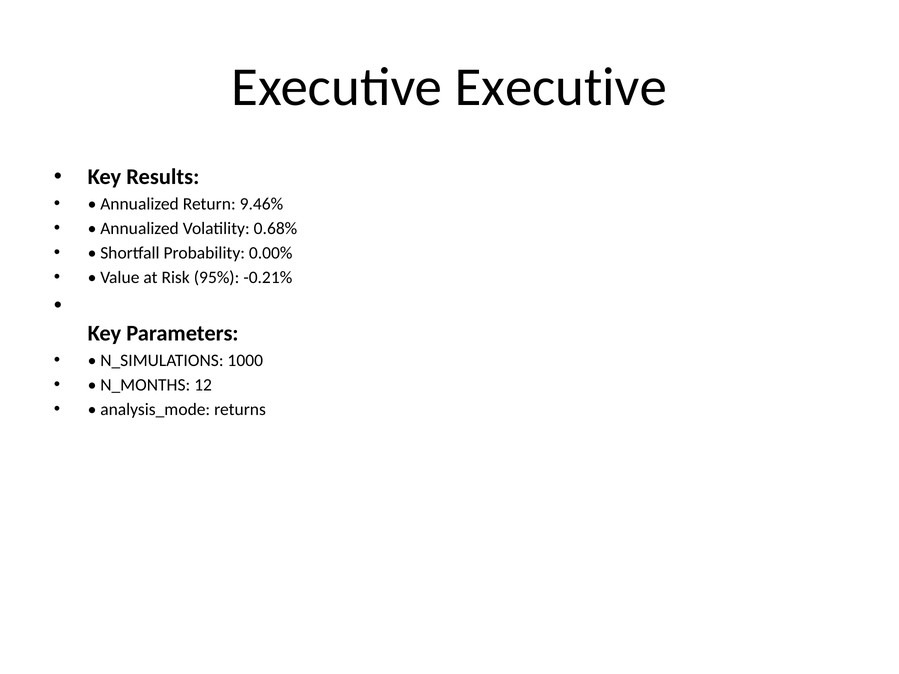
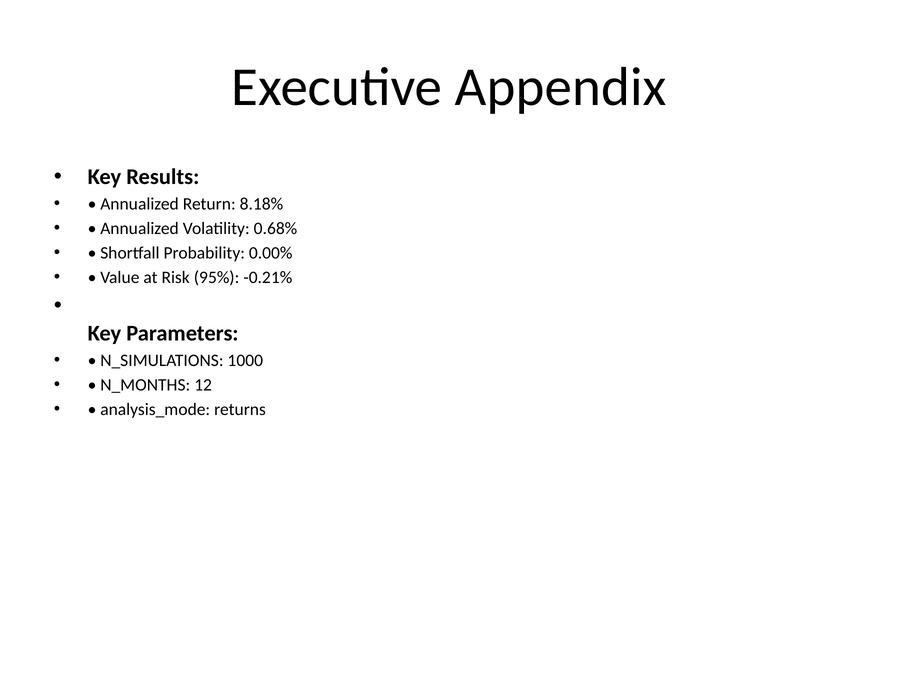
Executive Executive: Executive -> Appendix
9.46%: 9.46% -> 8.18%
